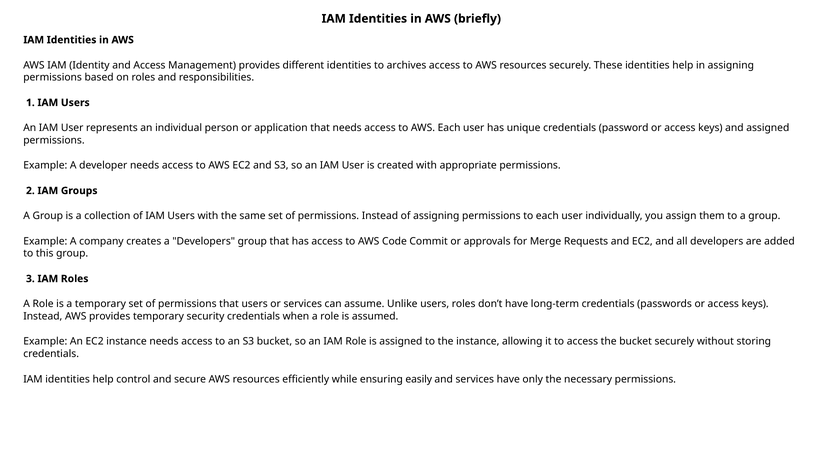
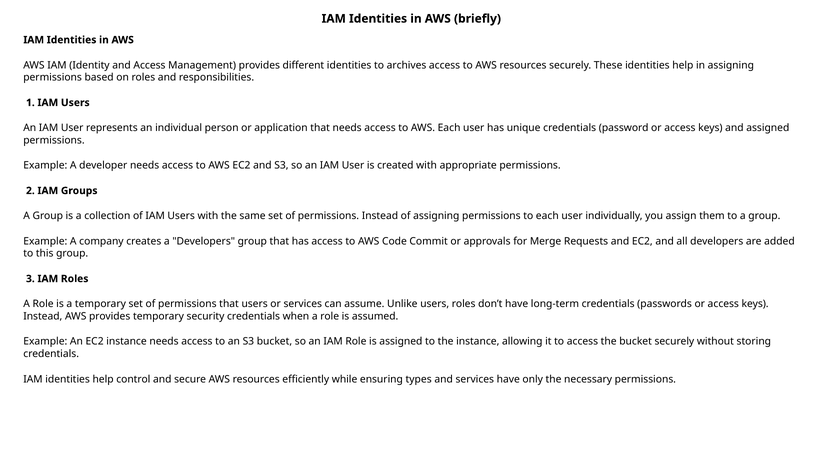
easily: easily -> types
